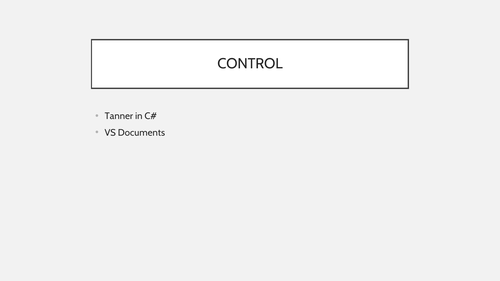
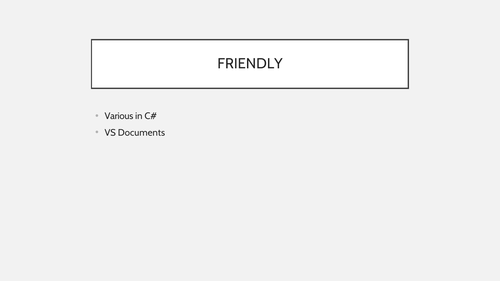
CONTROL: CONTROL -> FRIENDLY
Tanner: Tanner -> Various
